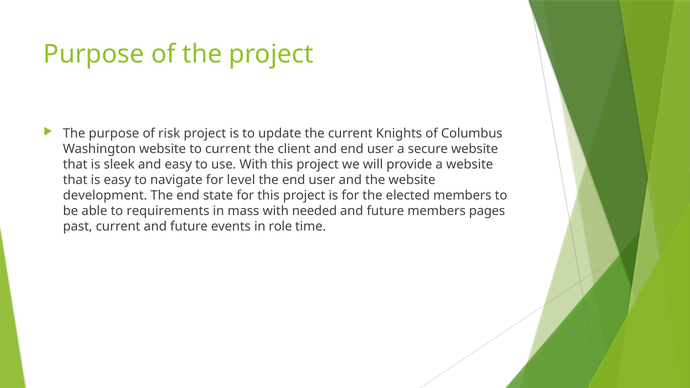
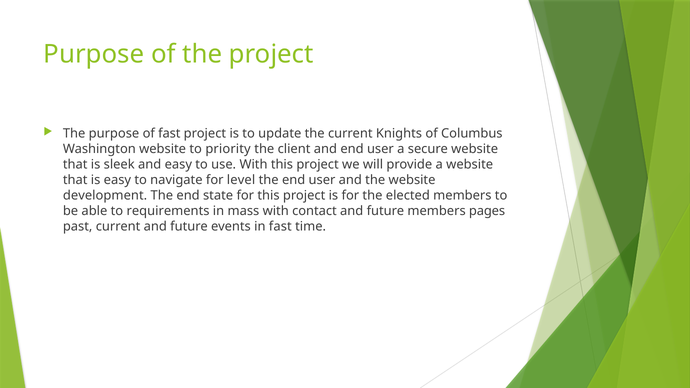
of risk: risk -> fast
to current: current -> priority
needed: needed -> contact
in role: role -> fast
